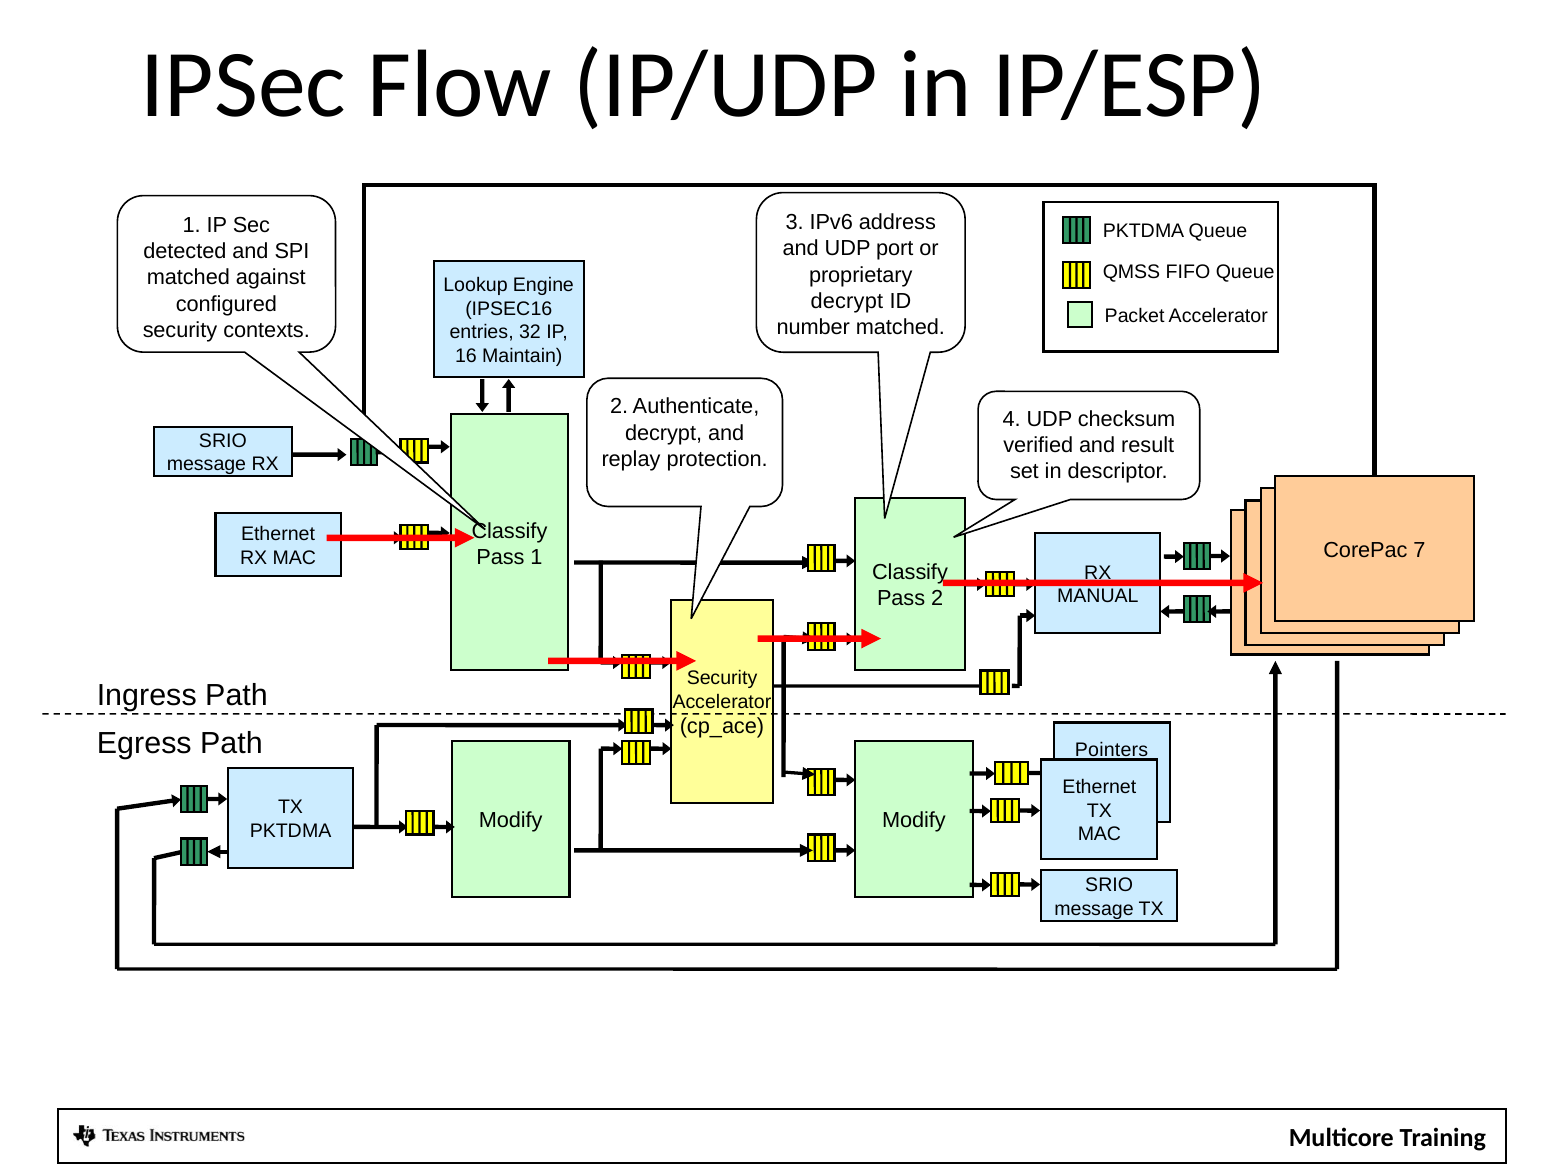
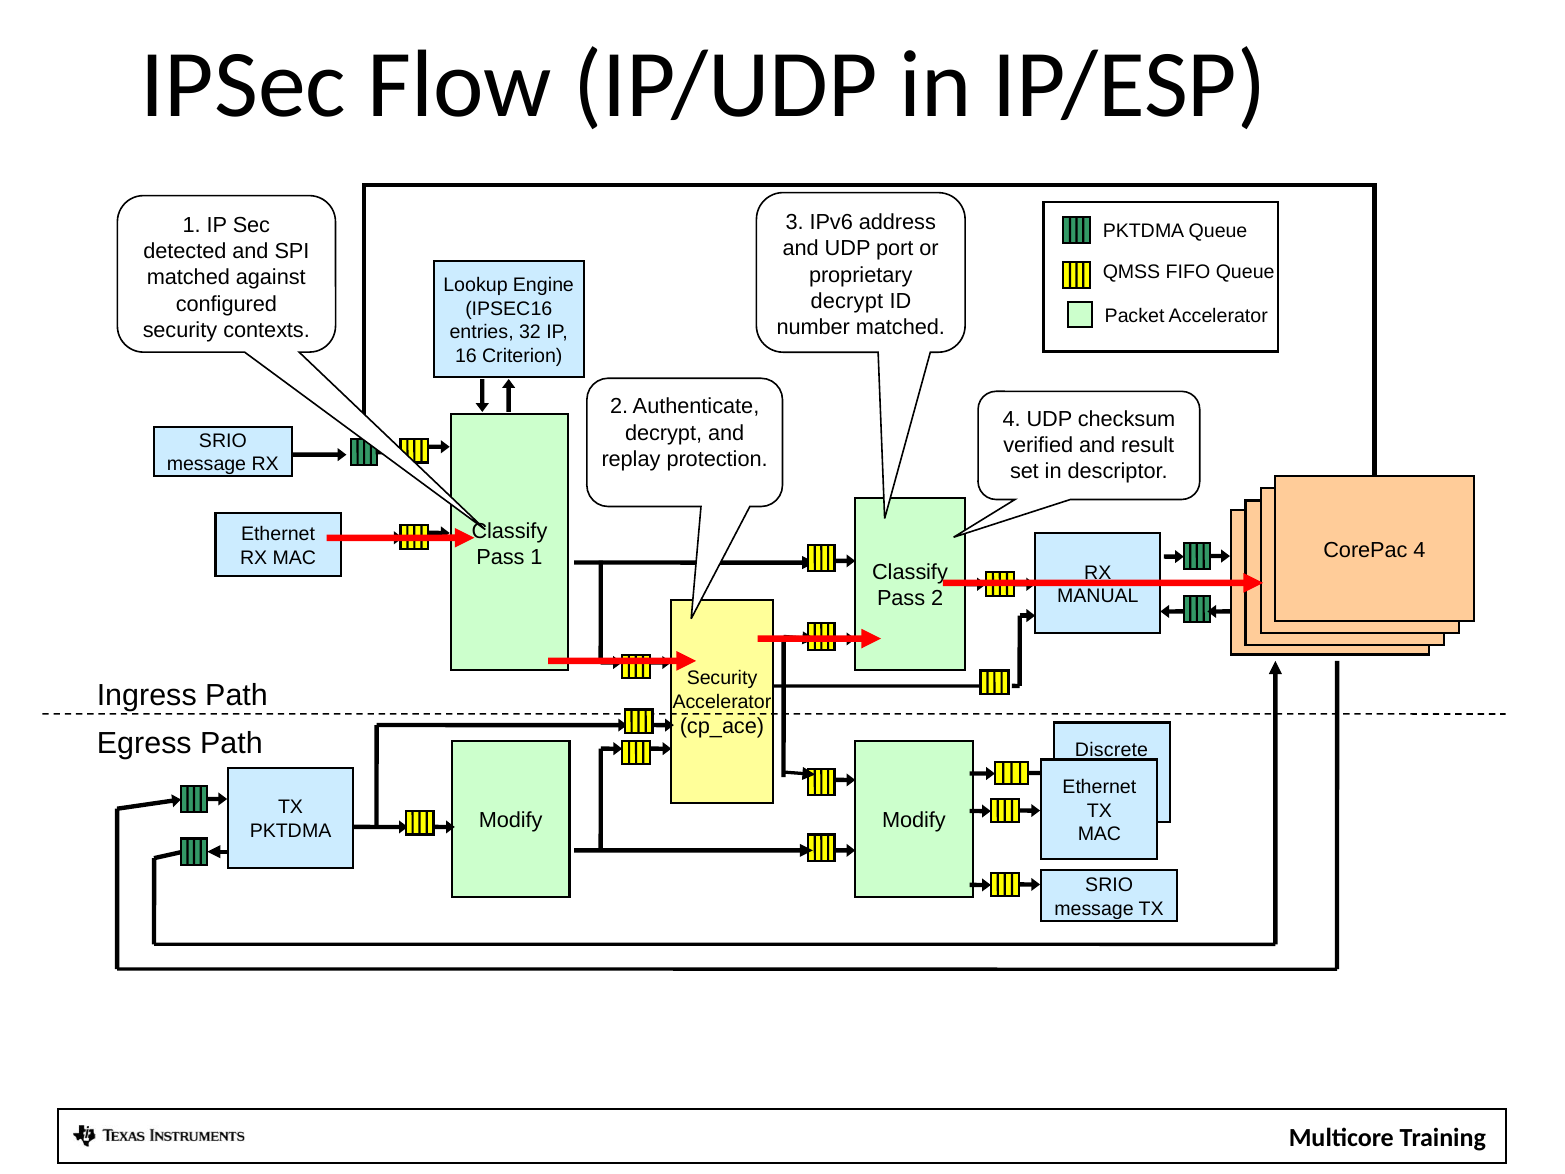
Maintain: Maintain -> Criterion
7 at (1419, 550): 7 -> 4
Pointers: Pointers -> Discrete
